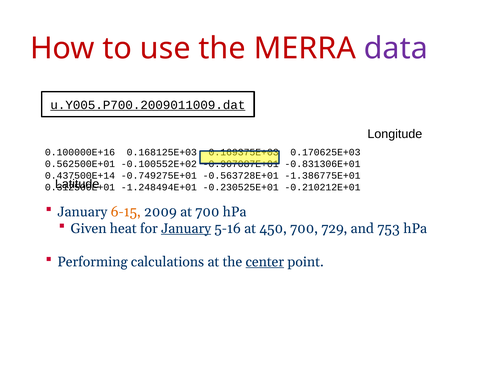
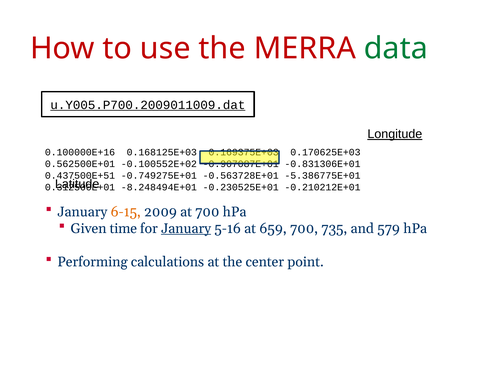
data colour: purple -> green
Longitude underline: none -> present
0.437500E+14: 0.437500E+14 -> 0.437500E+51
-1.386775E+01: -1.386775E+01 -> -5.386775E+01
-1.248494E+01: -1.248494E+01 -> -8.248494E+01
heat: heat -> time
450: 450 -> 659
729: 729 -> 735
753: 753 -> 579
center underline: present -> none
